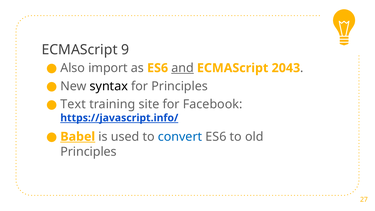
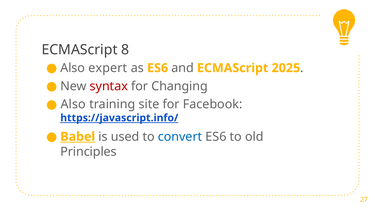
9: 9 -> 8
import: import -> expert
and underline: present -> none
2043: 2043 -> 2025
syntax colour: black -> red
for Principles: Principles -> Changing
Text at (73, 104): Text -> Also
